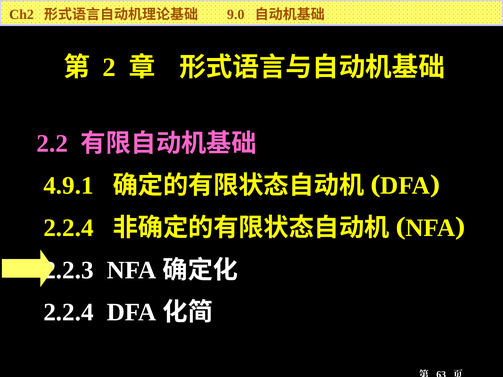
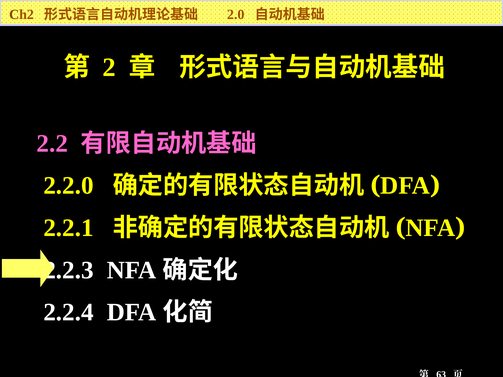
9.0: 9.0 -> 2.0
4.9.1: 4.9.1 -> 2.2.0
2.2.4 at (68, 228): 2.2.4 -> 2.2.1
